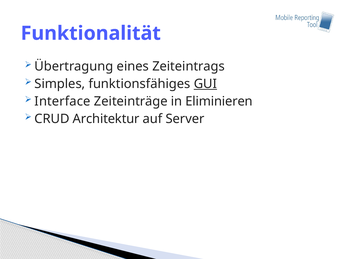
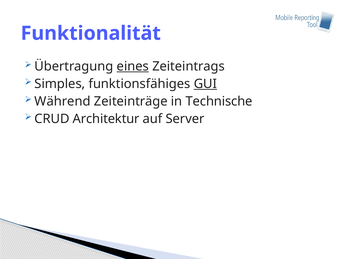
eines underline: none -> present
Interface: Interface -> Während
Eliminieren: Eliminieren -> Technische
